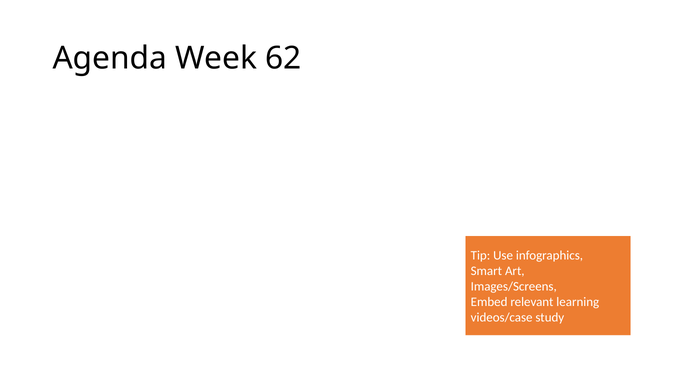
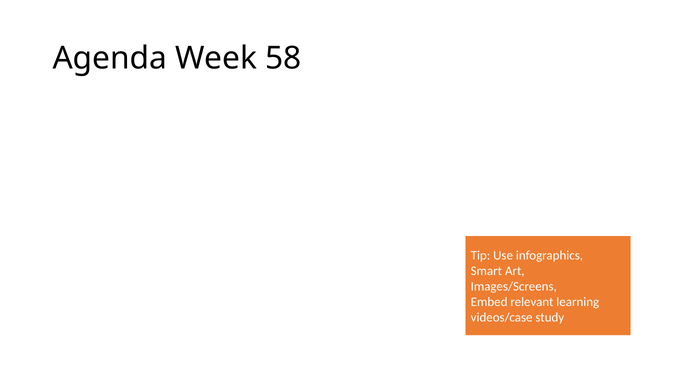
62: 62 -> 58
